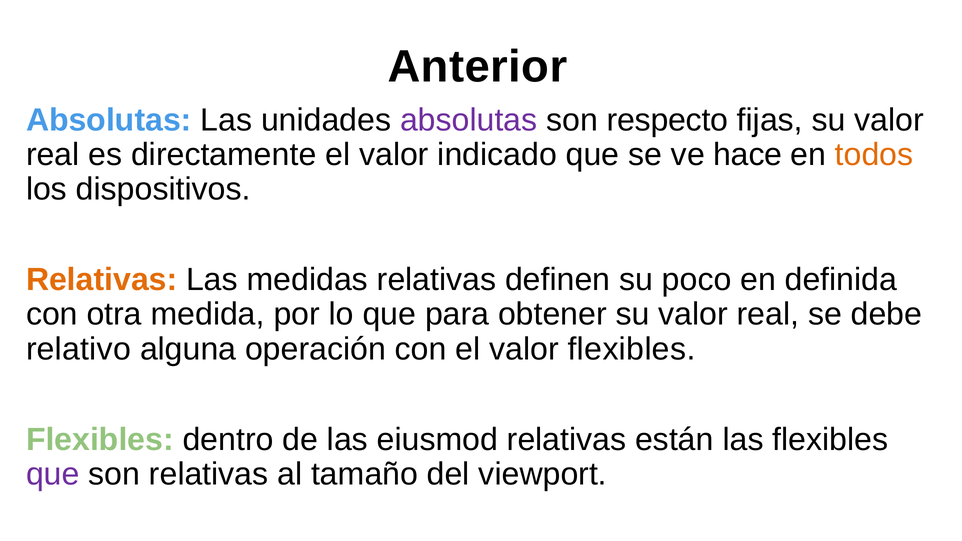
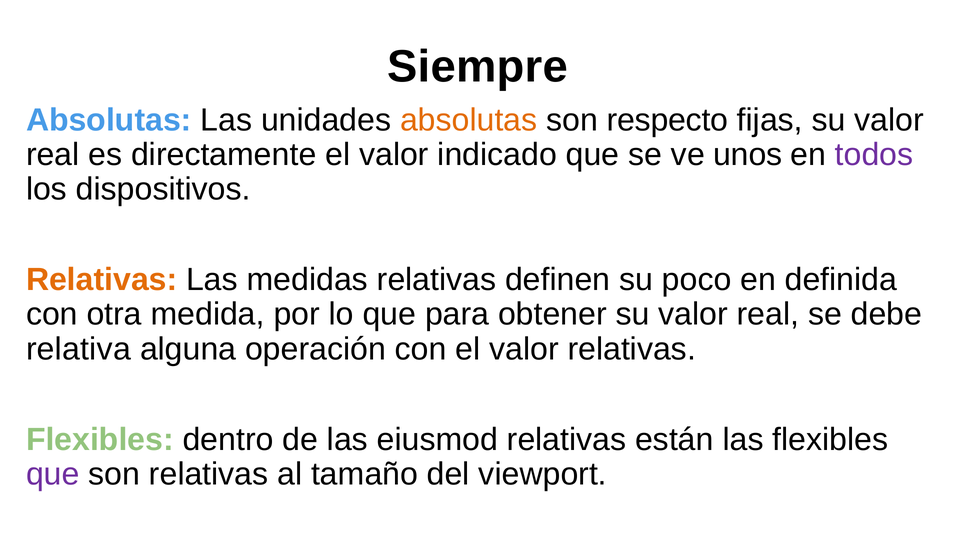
Anterior: Anterior -> Siempre
absolutas at (469, 120) colour: purple -> orange
hace: hace -> unos
todos colour: orange -> purple
relativo: relativo -> relativa
valor flexibles: flexibles -> relativas
